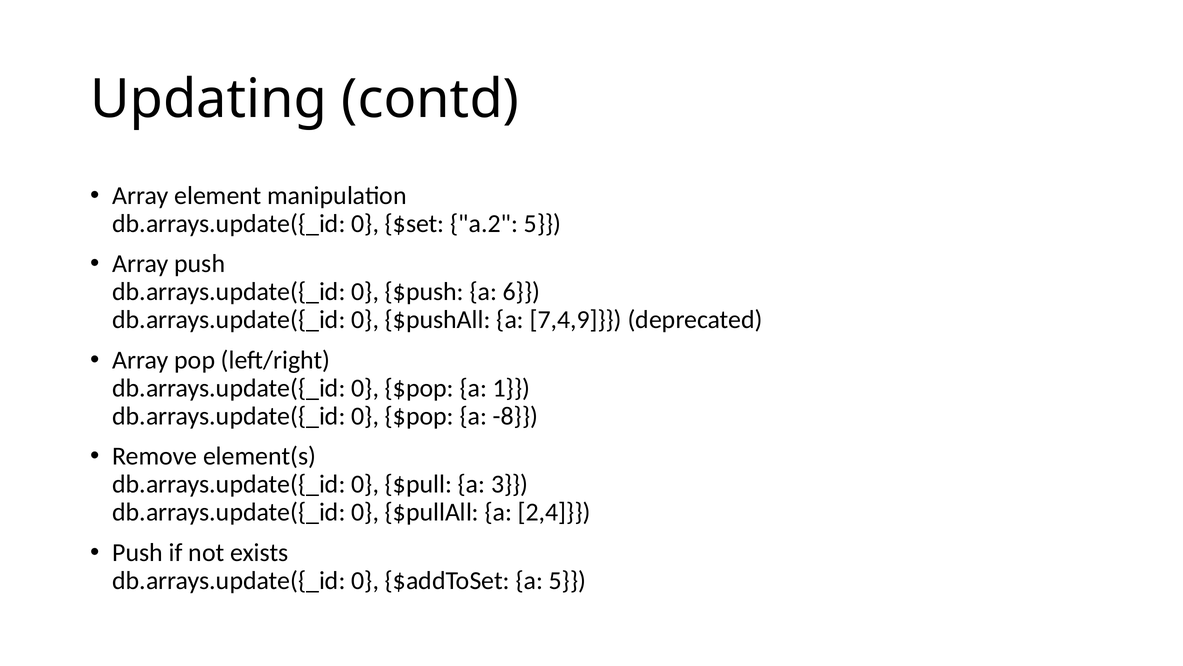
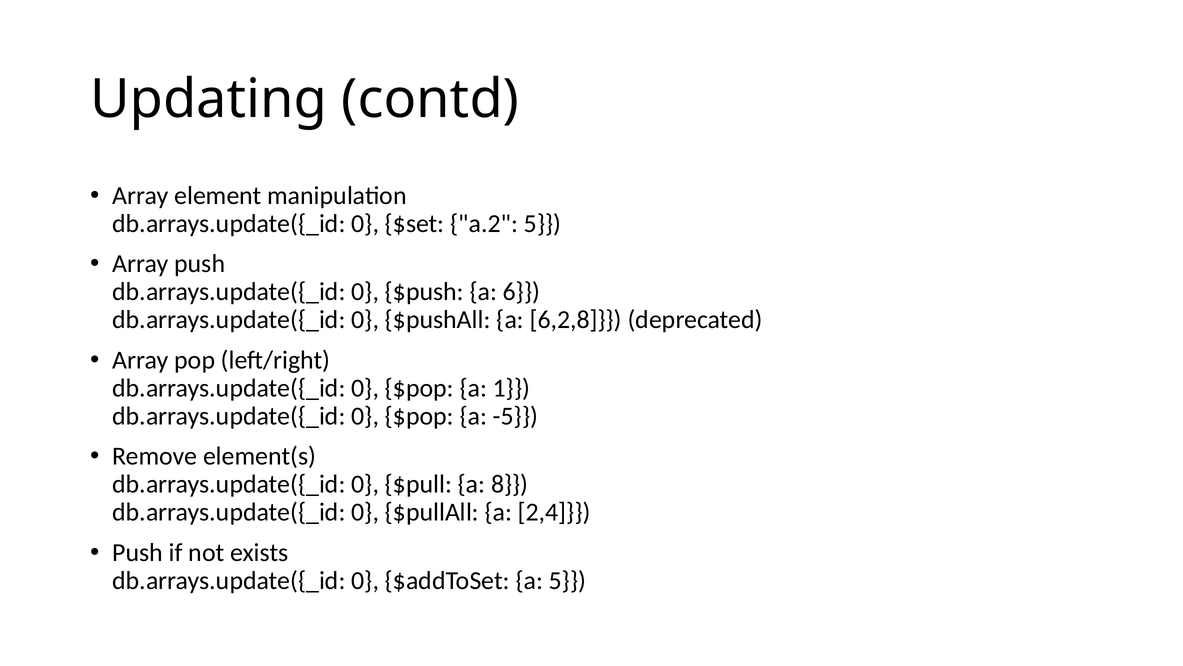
7,4,9: 7,4,9 -> 6,2,8
-8: -8 -> -5
3: 3 -> 8
